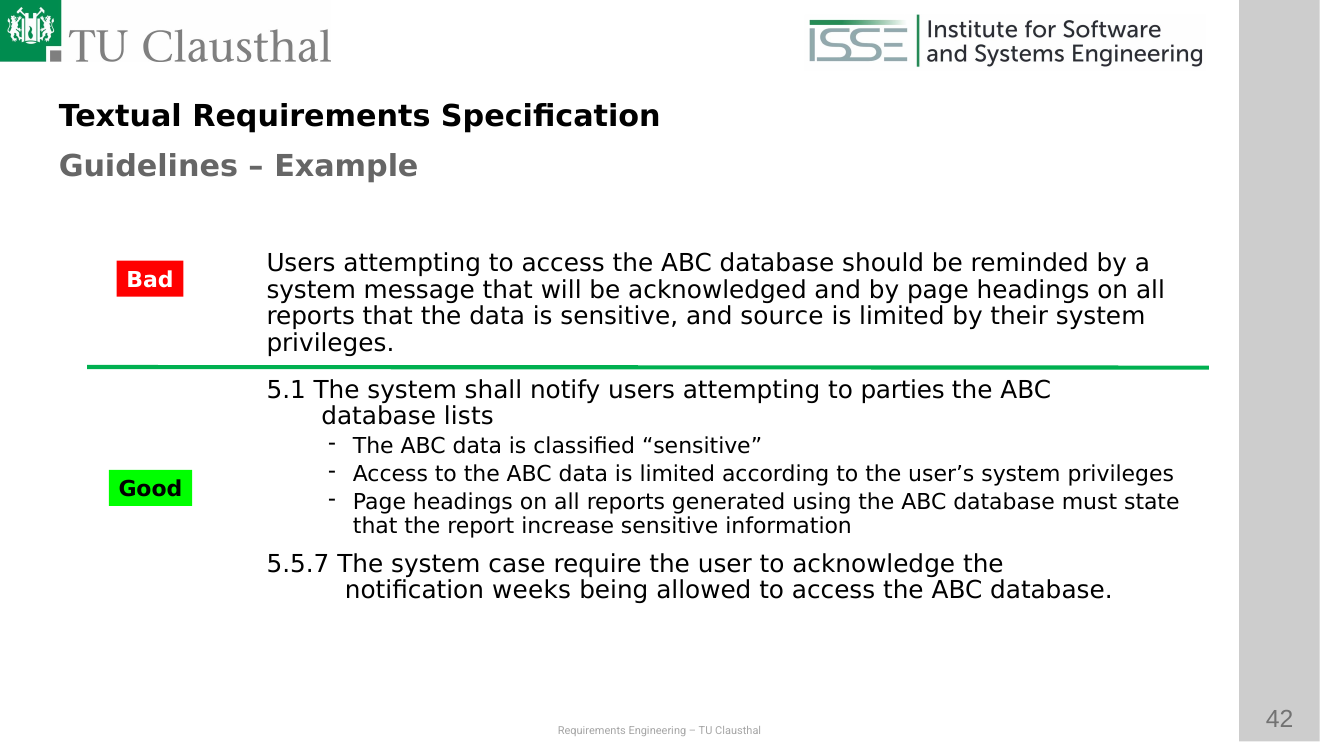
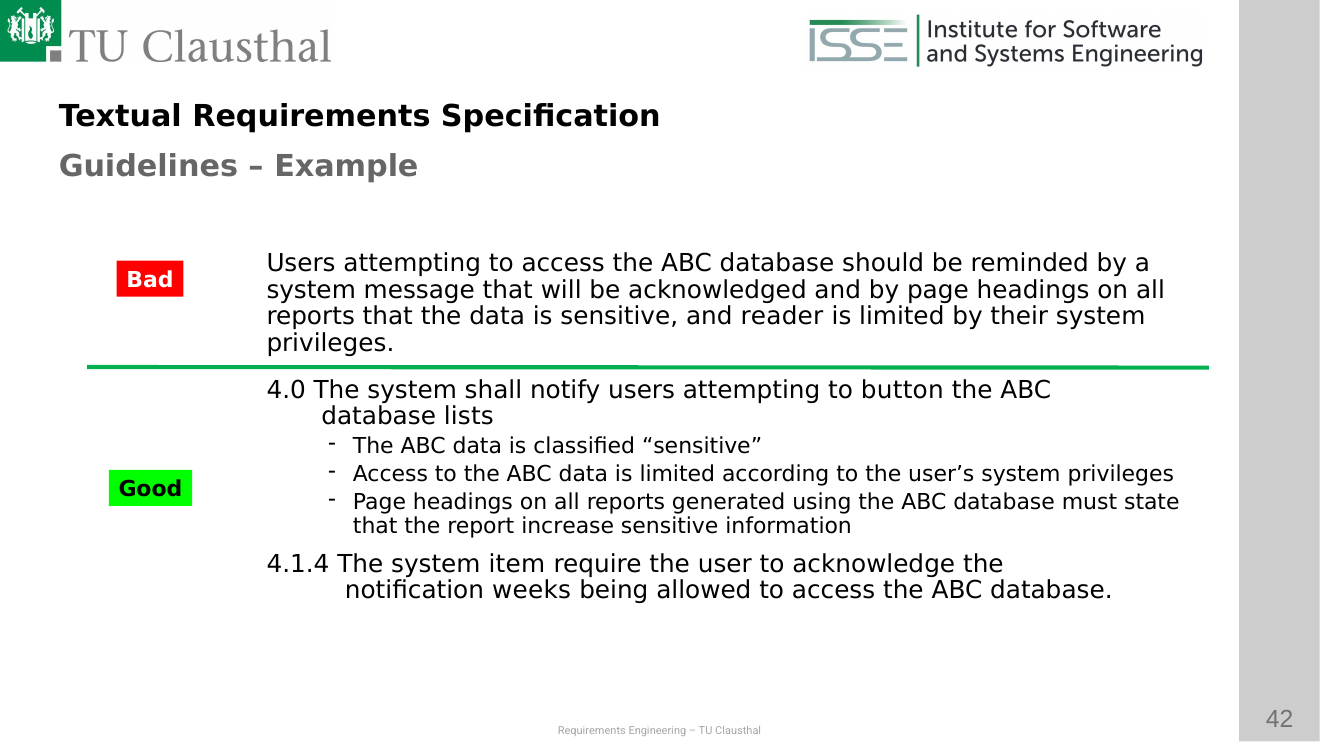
source: source -> reader
5.1: 5.1 -> 4.0
parties: parties -> button
5.5.7: 5.5.7 -> 4.1.4
case: case -> item
